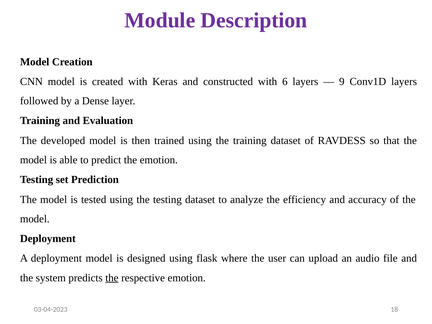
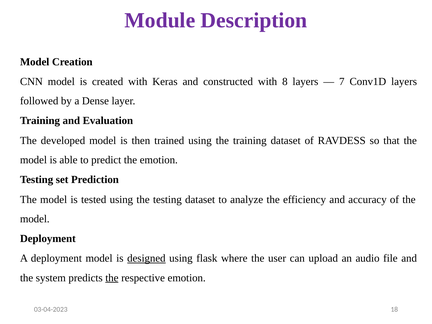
6: 6 -> 8
9: 9 -> 7
designed underline: none -> present
